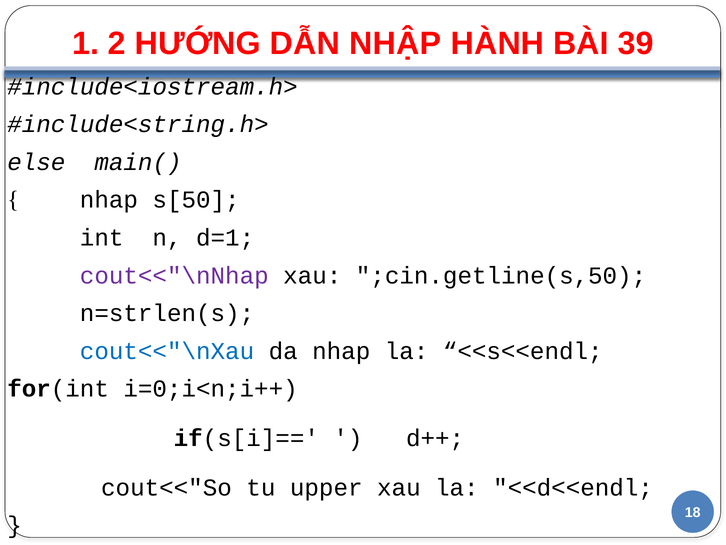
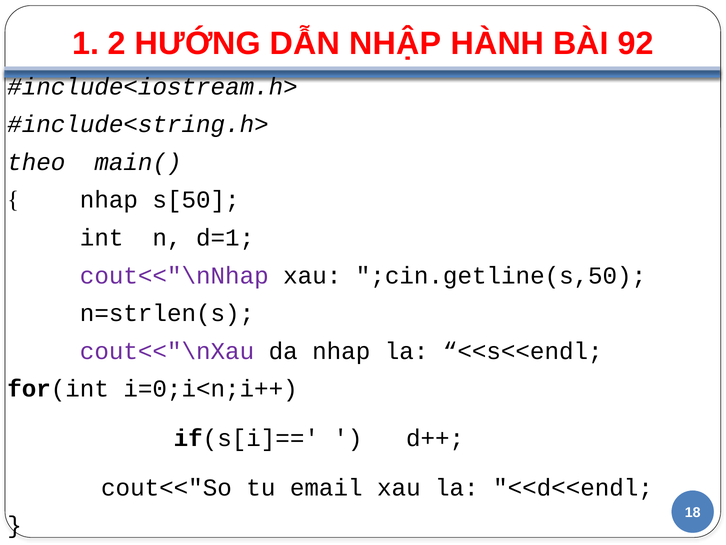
39: 39 -> 92
else: else -> theo
cout<<"\nXau colour: blue -> purple
upper: upper -> email
